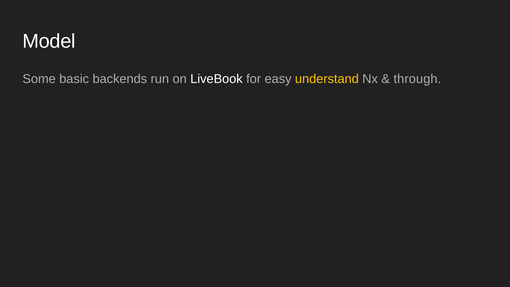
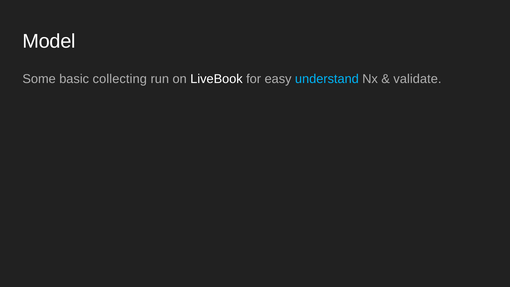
backends: backends -> collecting
understand colour: yellow -> light blue
through: through -> validate
